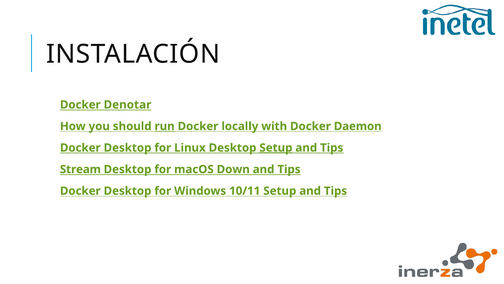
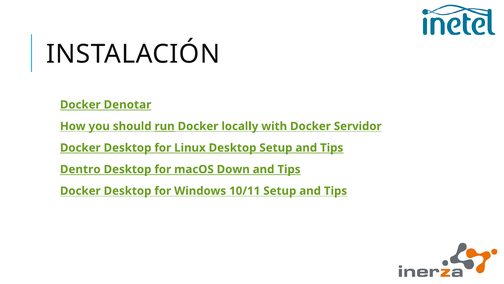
Daemon: Daemon -> Servidor
Setup at (276, 148) underline: present -> none
Stream: Stream -> Dentro
